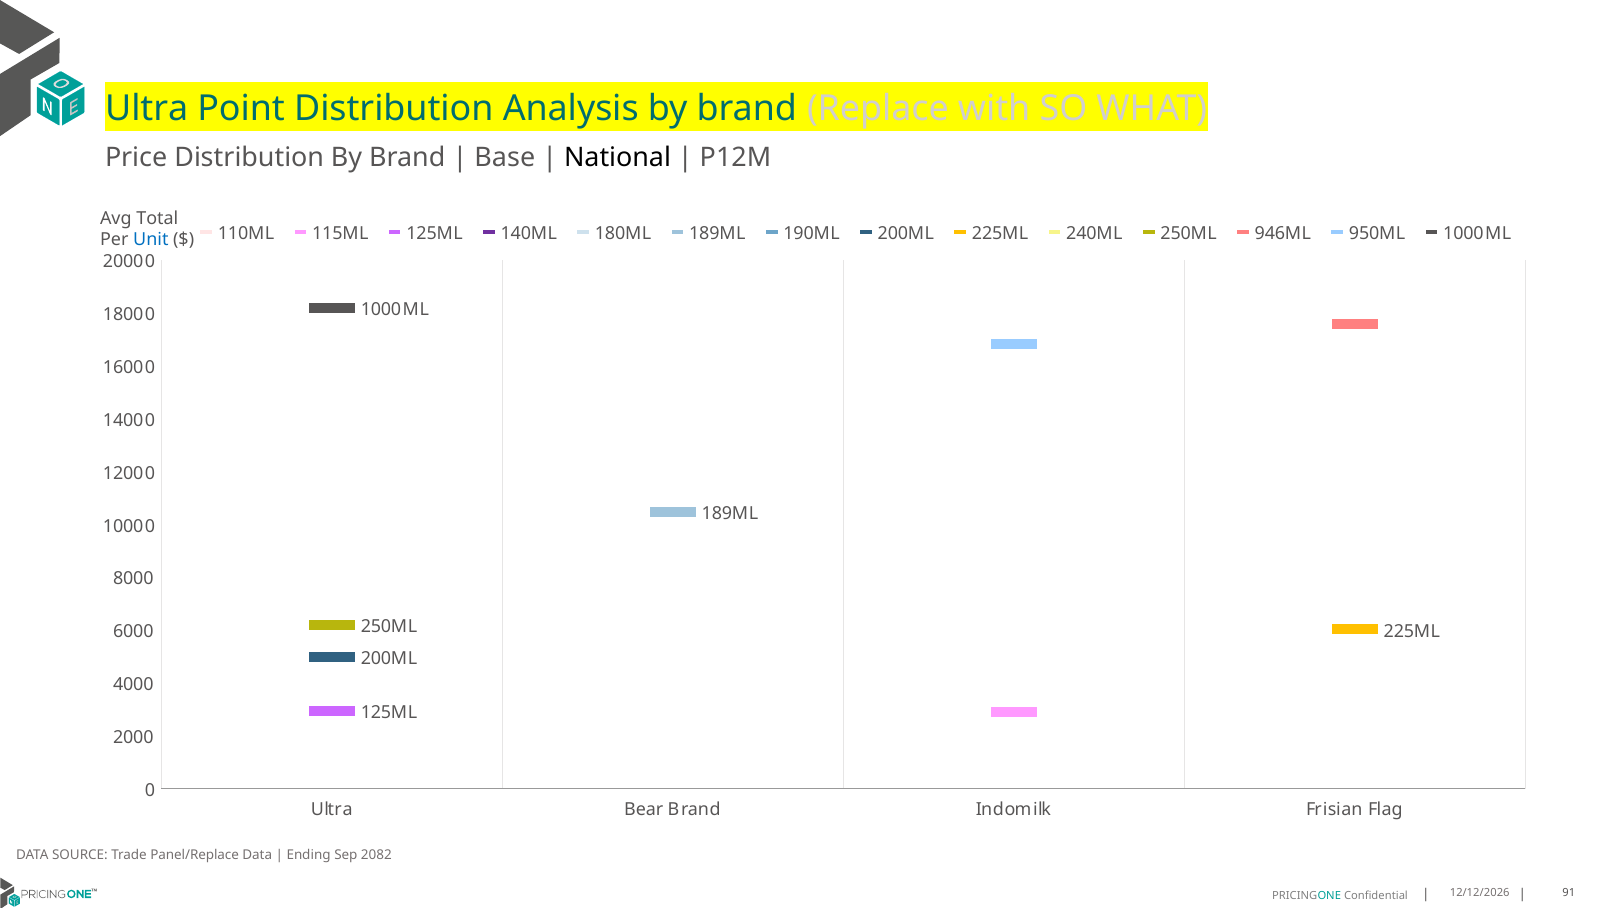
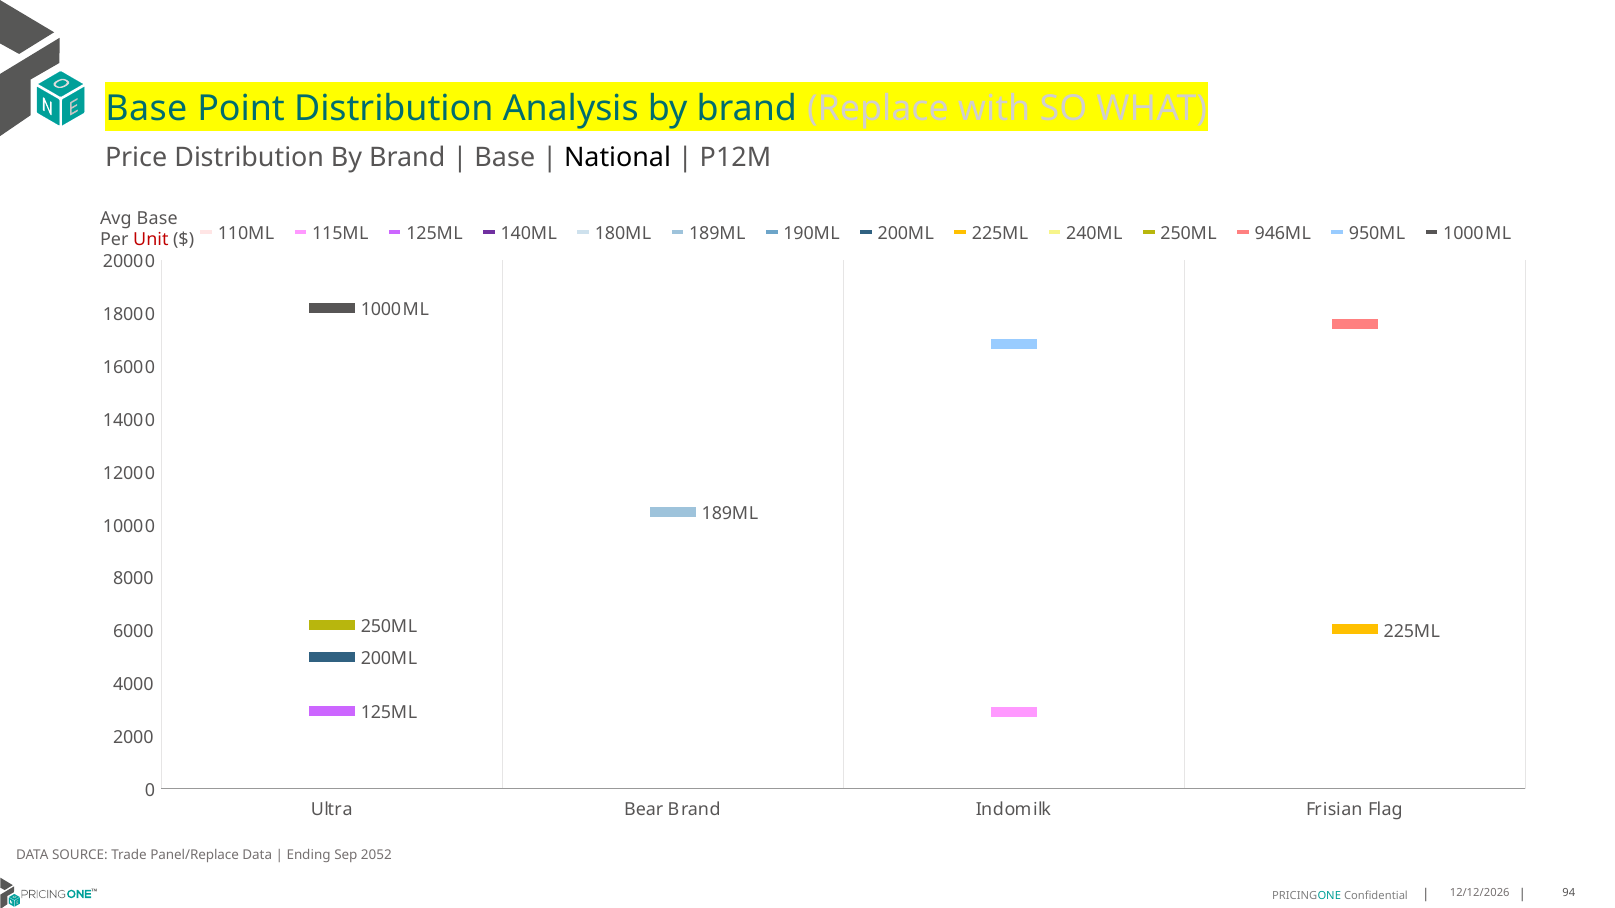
Ultra at (147, 109): Ultra -> Base
Avg Total: Total -> Base
Unit colour: blue -> red
2082: 2082 -> 2052
91: 91 -> 94
